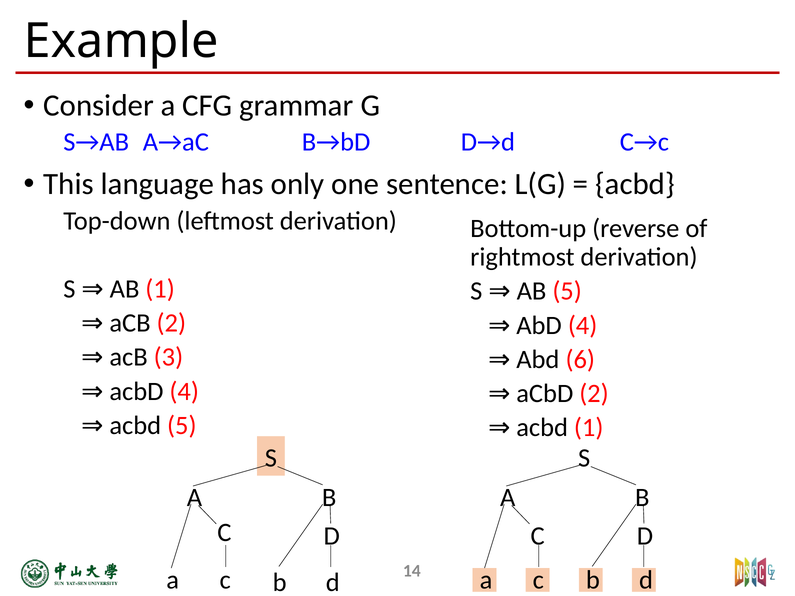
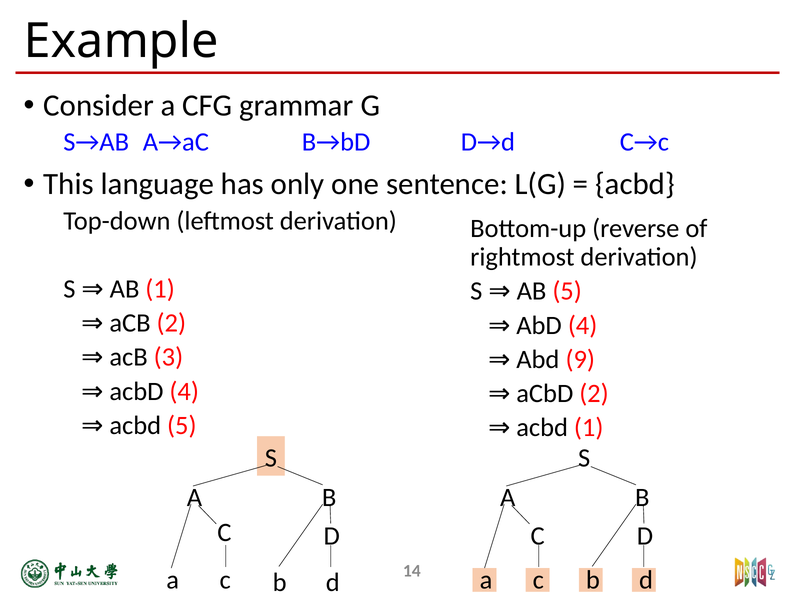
6: 6 -> 9
